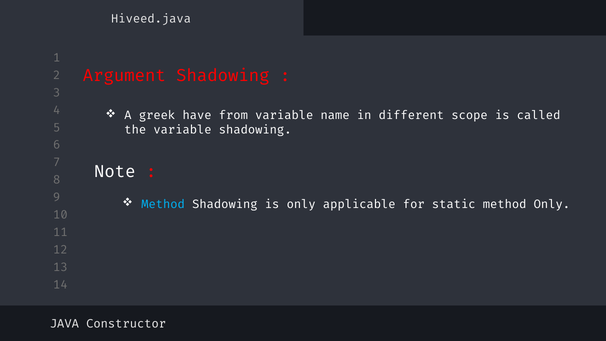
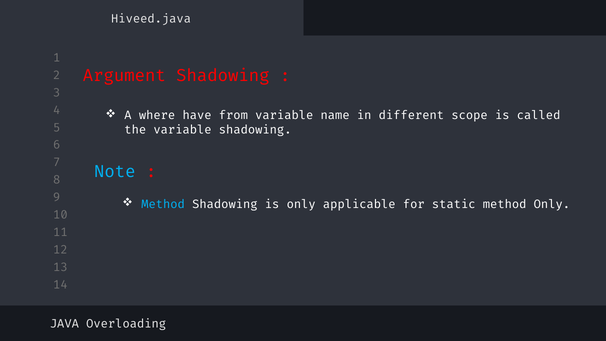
greek: greek -> where
Note colour: white -> light blue
Constructor: Constructor -> Overloading
